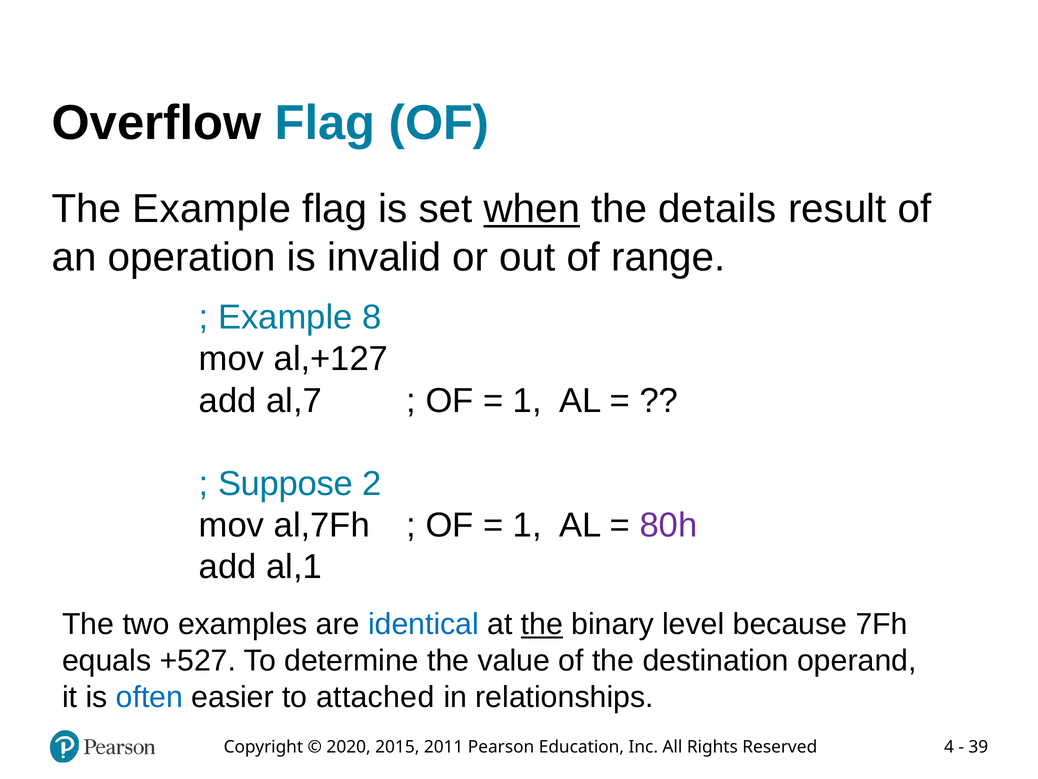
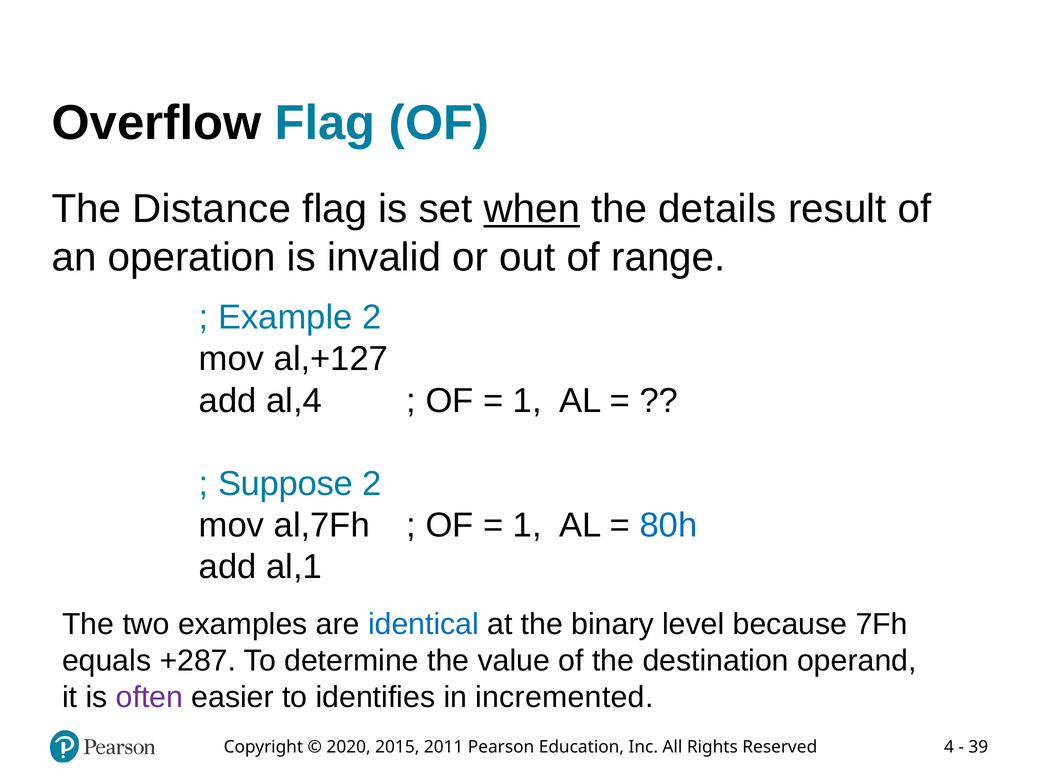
The Example: Example -> Distance
Example 8: 8 -> 2
al,7: al,7 -> al,4
80h colour: purple -> blue
the at (542, 624) underline: present -> none
+527: +527 -> +287
often colour: blue -> purple
attached: attached -> identifies
relationships: relationships -> incremented
